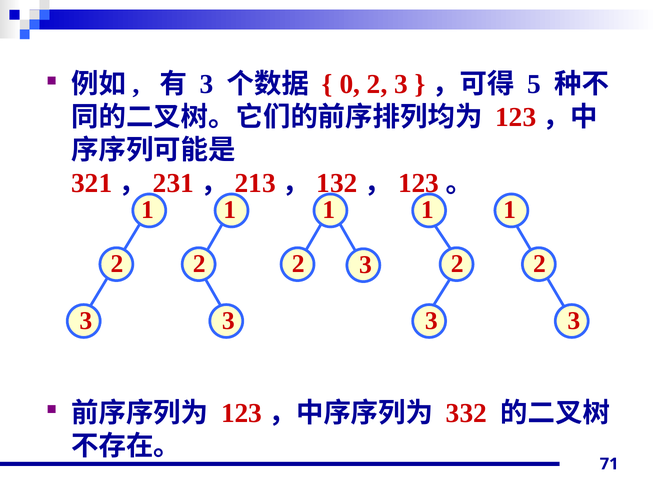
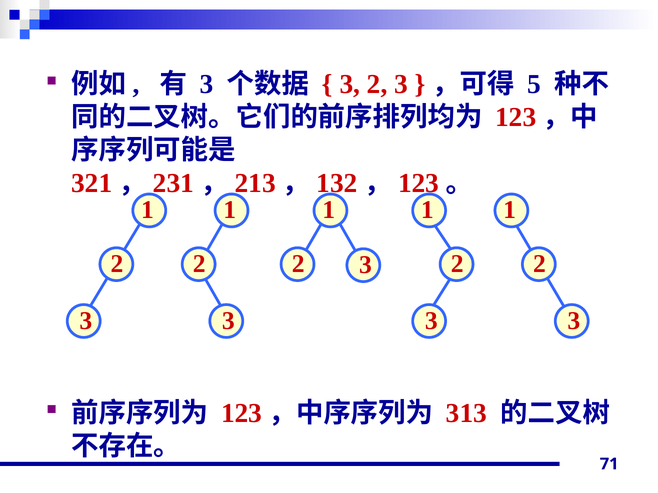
0 at (350, 84): 0 -> 3
332: 332 -> 313
